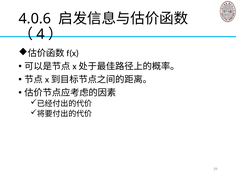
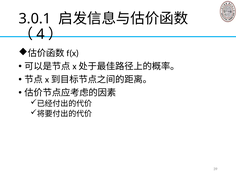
4.0.6: 4.0.6 -> 3.0.1
